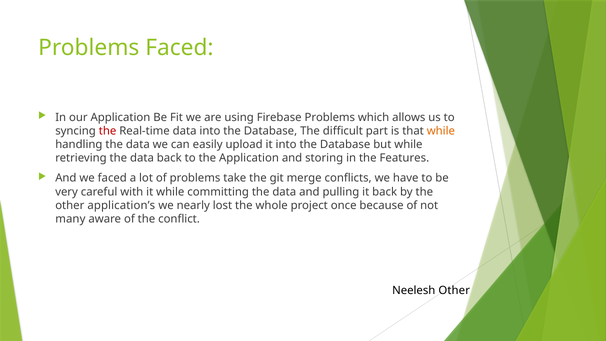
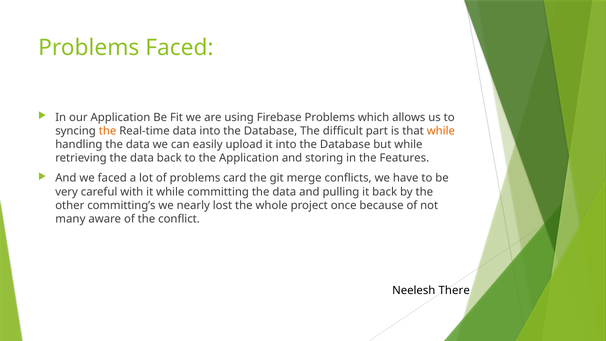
the at (108, 131) colour: red -> orange
take: take -> card
application’s: application’s -> committing’s
Neelesh Other: Other -> There
